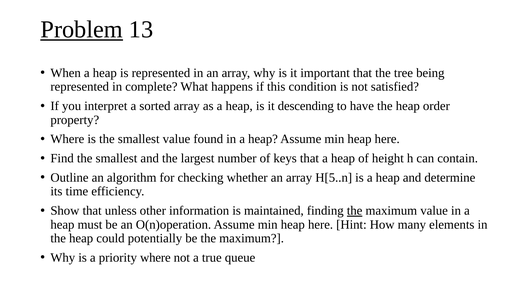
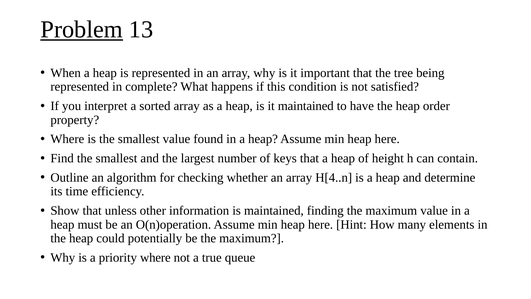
it descending: descending -> maintained
H[5..n: H[5..n -> H[4..n
the at (355, 210) underline: present -> none
